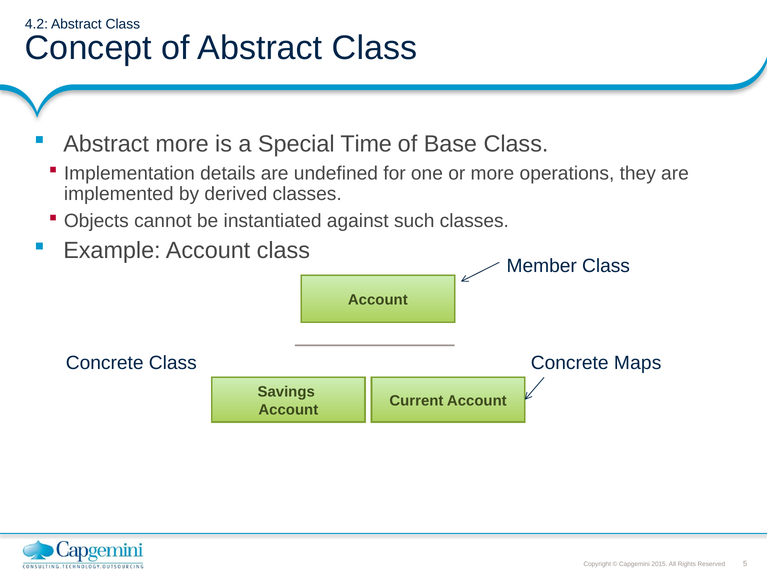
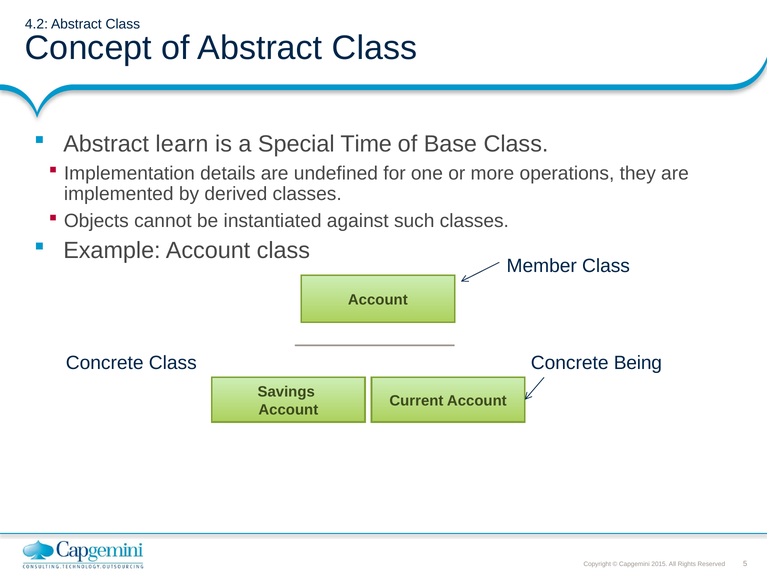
Abstract more: more -> learn
Maps: Maps -> Being
